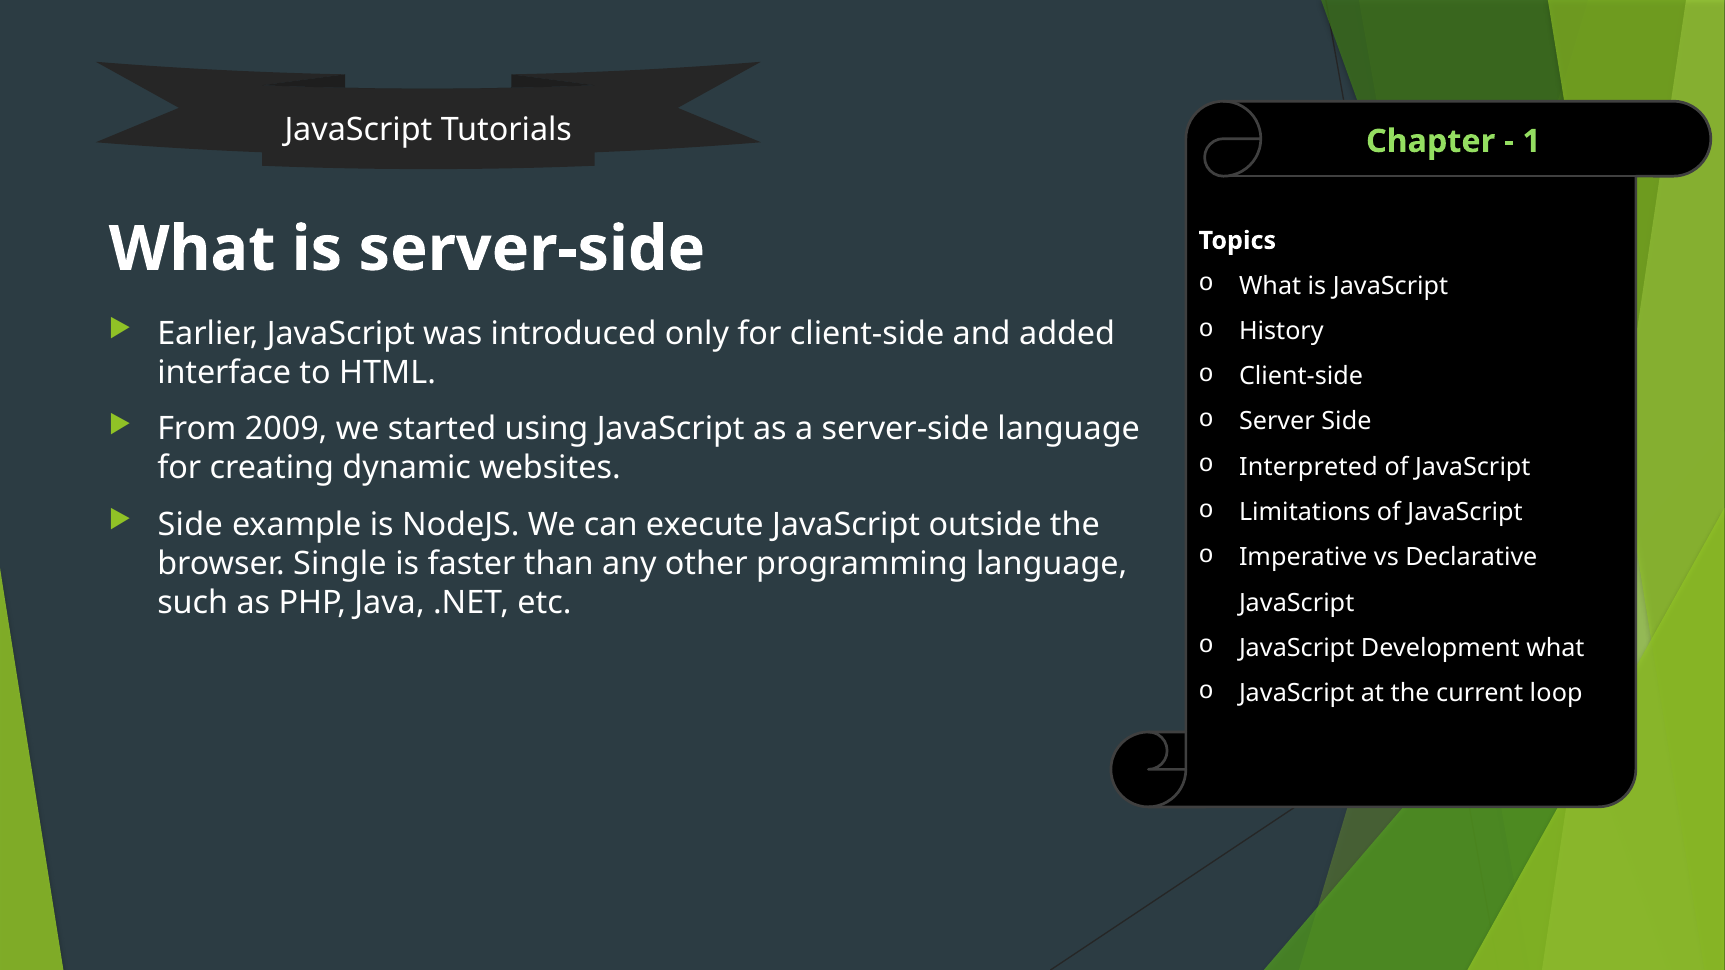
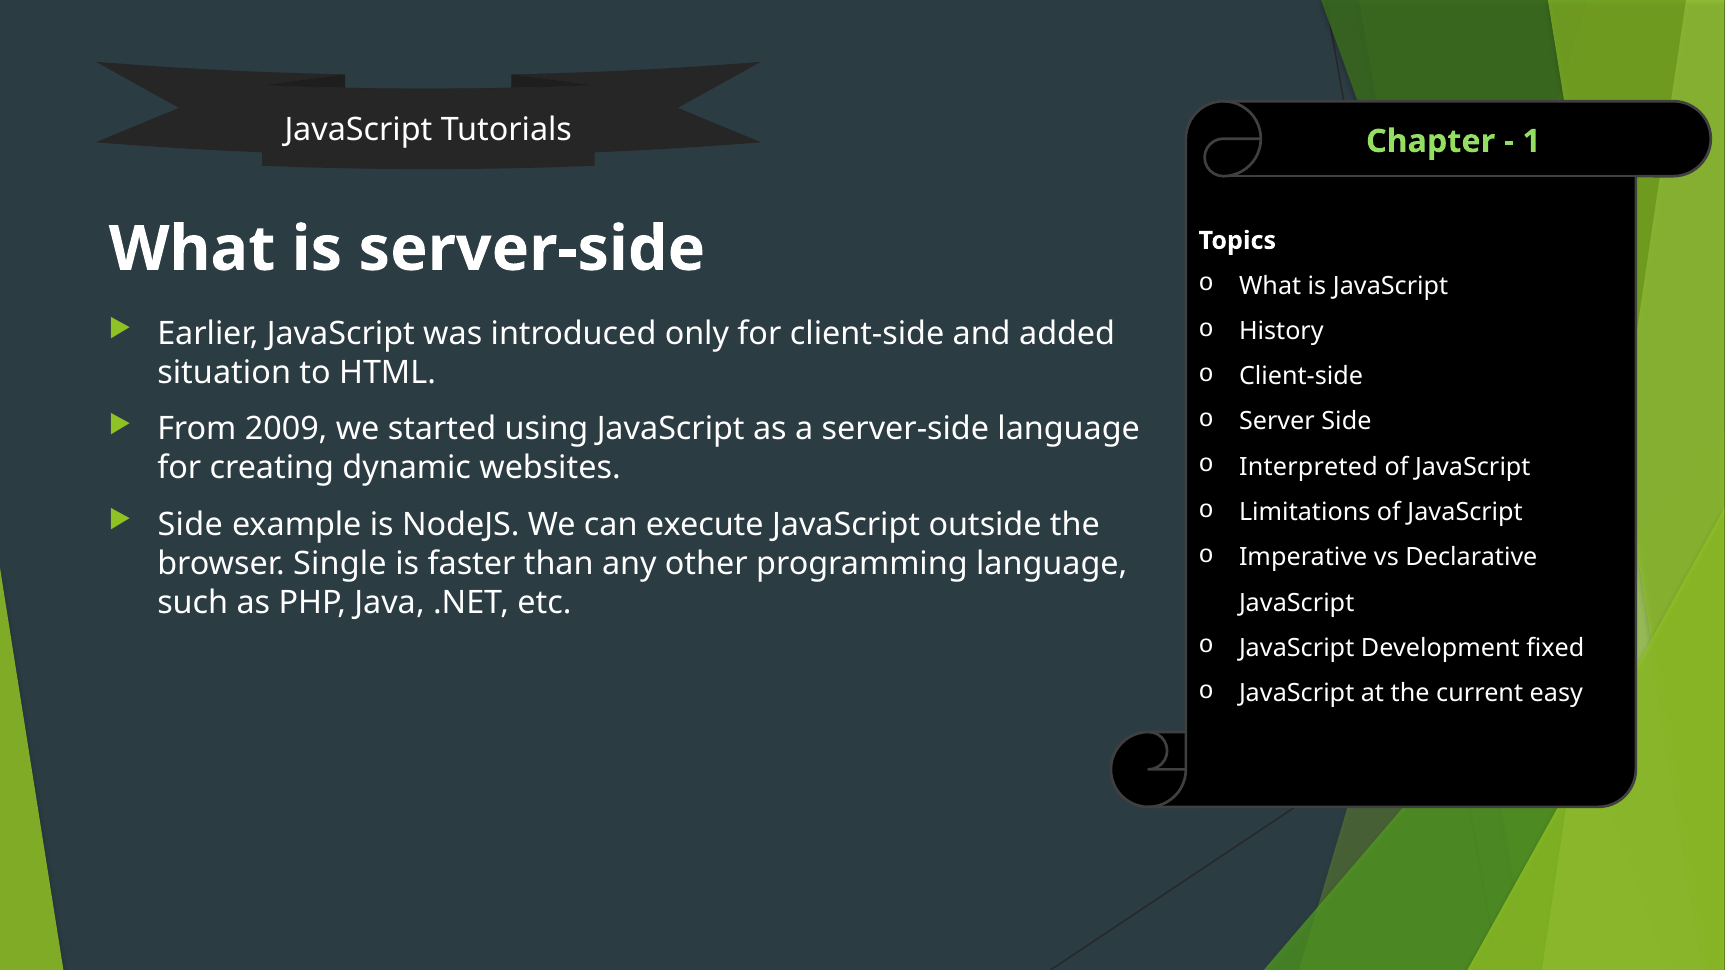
interface: interface -> situation
Development what: what -> fixed
loop: loop -> easy
